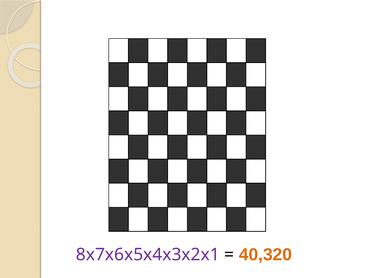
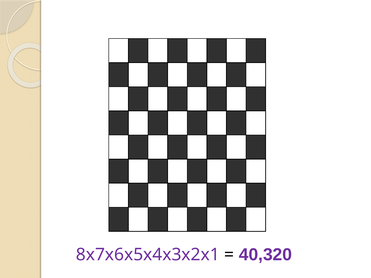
40,320 colour: orange -> purple
